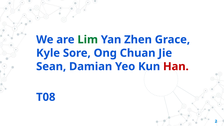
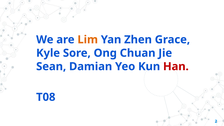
Lim colour: green -> orange
